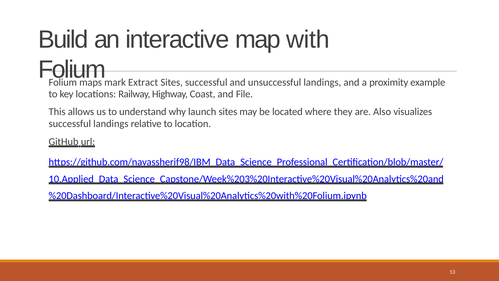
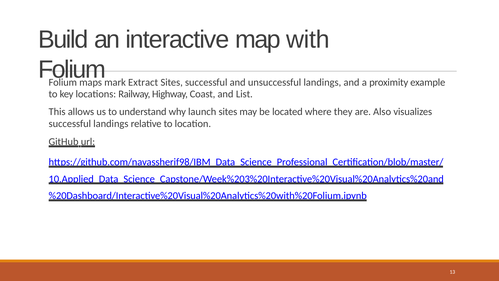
File: File -> List
